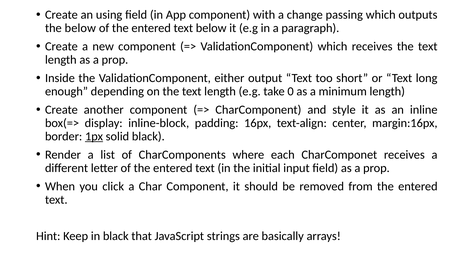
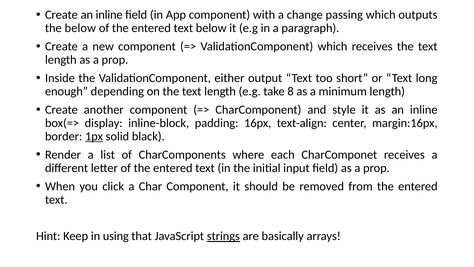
Create an using: using -> inline
0: 0 -> 8
in black: black -> using
strings underline: none -> present
